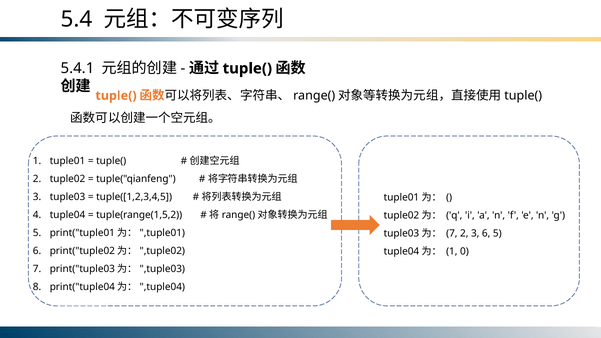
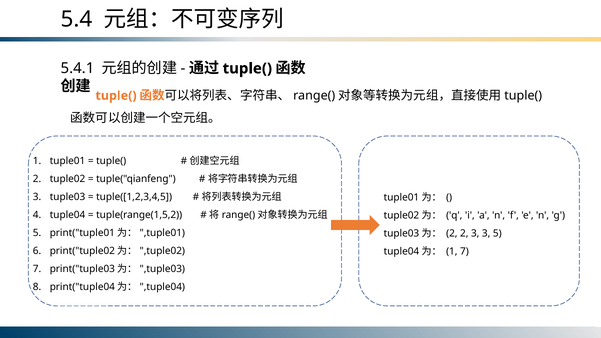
7 at (452, 233): 7 -> 2
3 6: 6 -> 3
1 0: 0 -> 7
